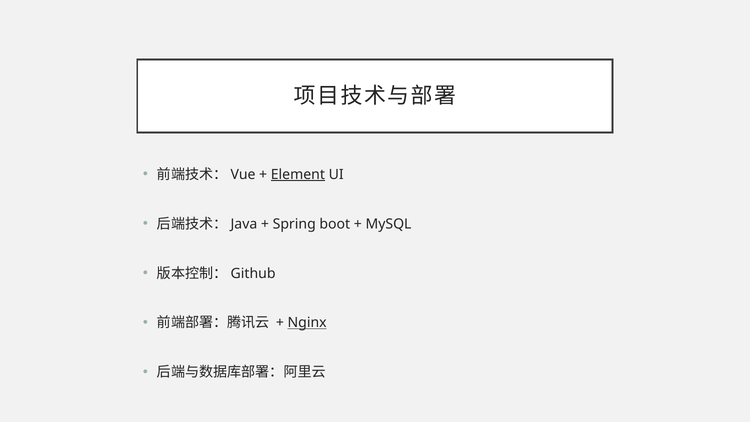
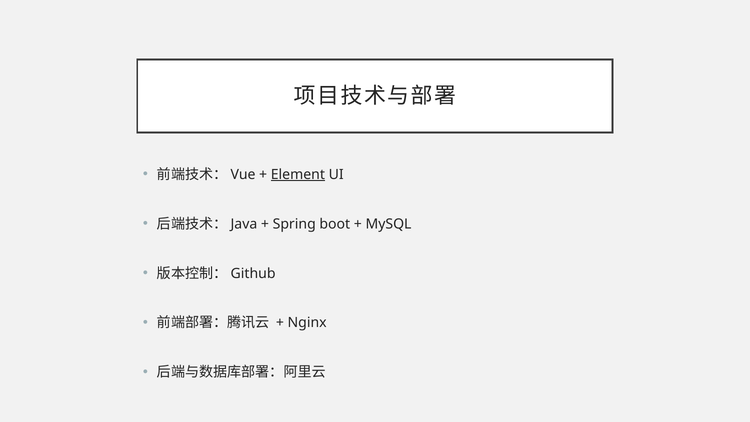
Nginx underline: present -> none
